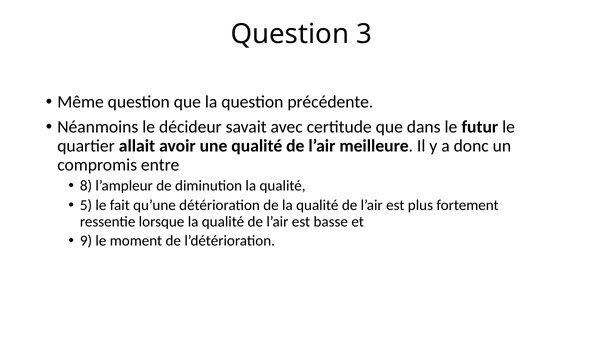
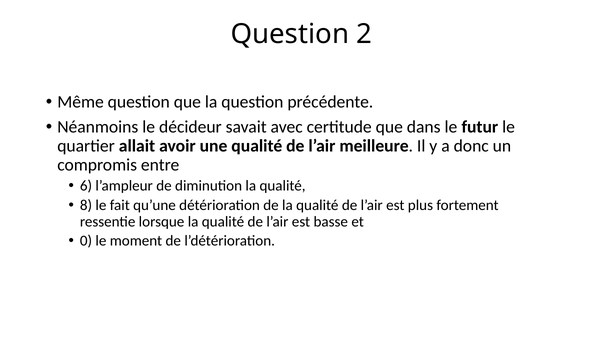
3: 3 -> 2
8: 8 -> 6
5: 5 -> 8
9: 9 -> 0
